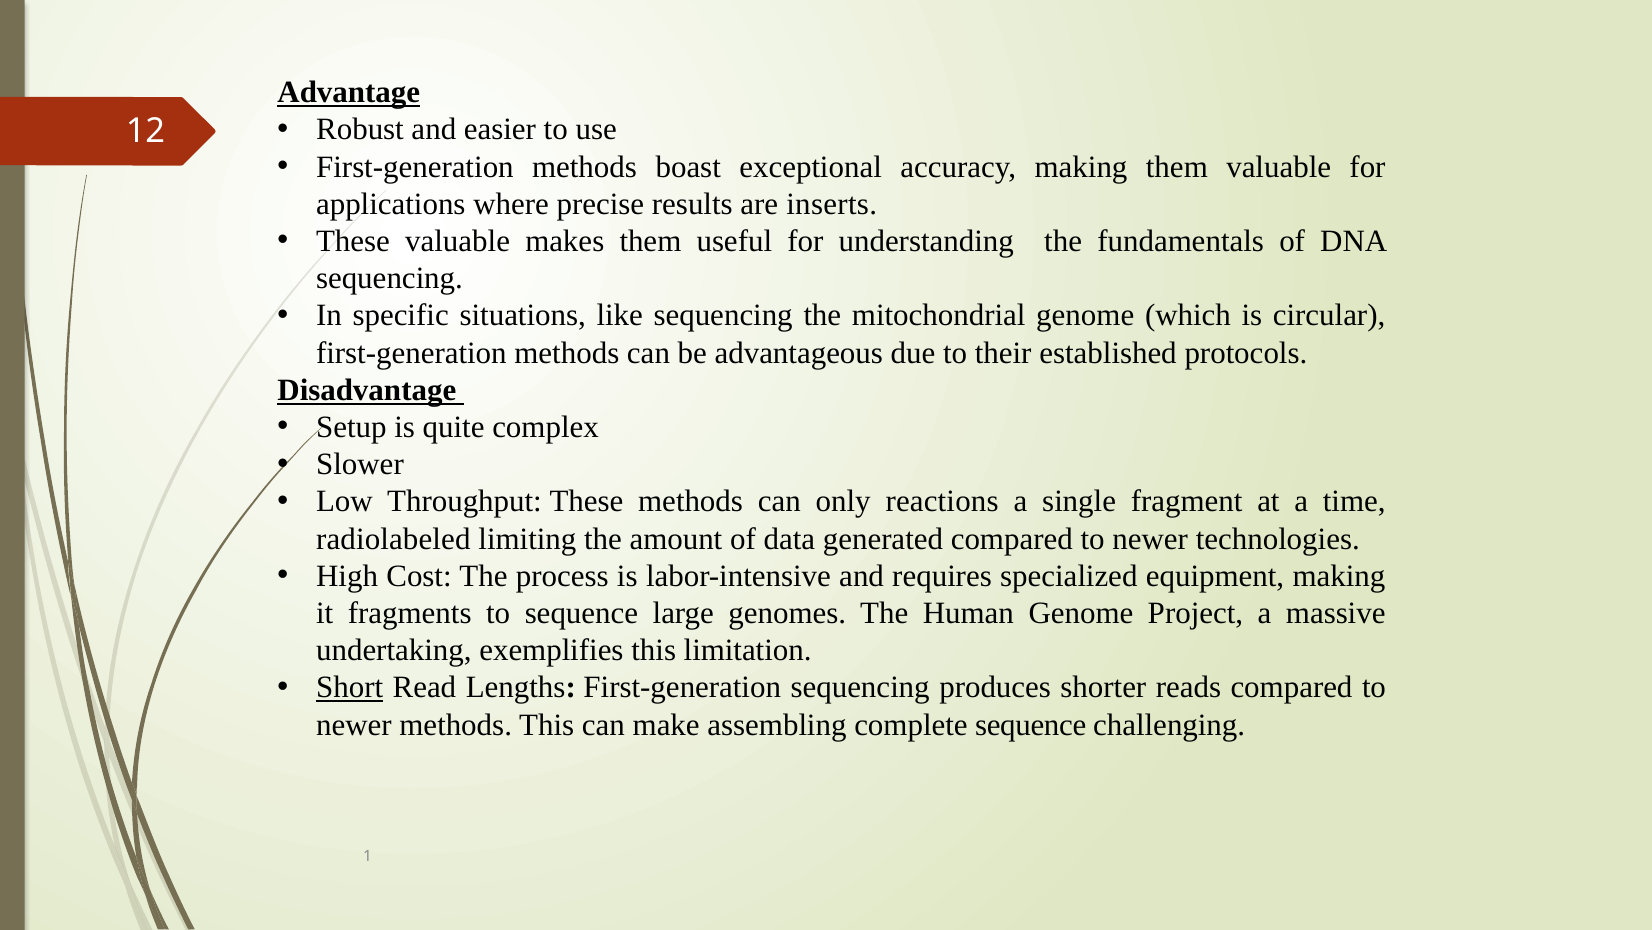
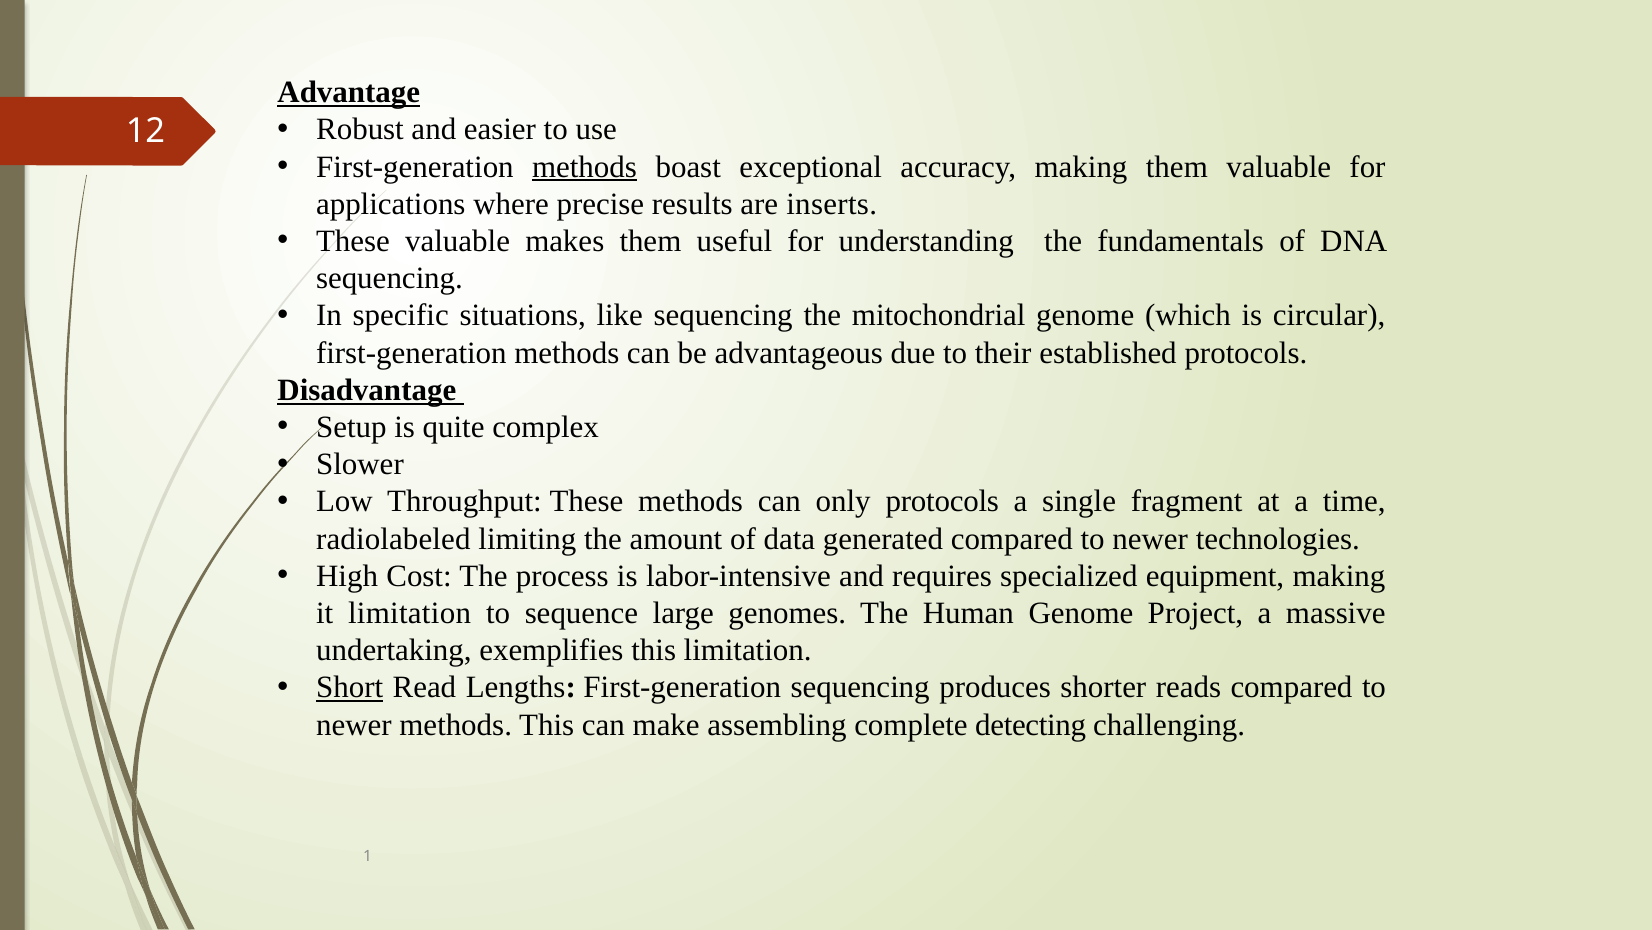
methods at (585, 167) underline: none -> present
only reactions: reactions -> protocols
it fragments: fragments -> limitation
complete sequence: sequence -> detecting
